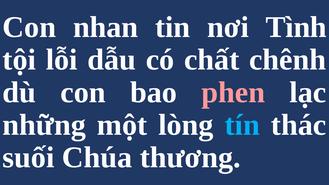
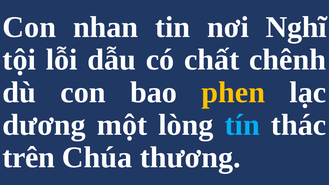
Tình: Tình -> Nghĩ
phen colour: pink -> yellow
những: những -> dương
suối: suối -> trên
